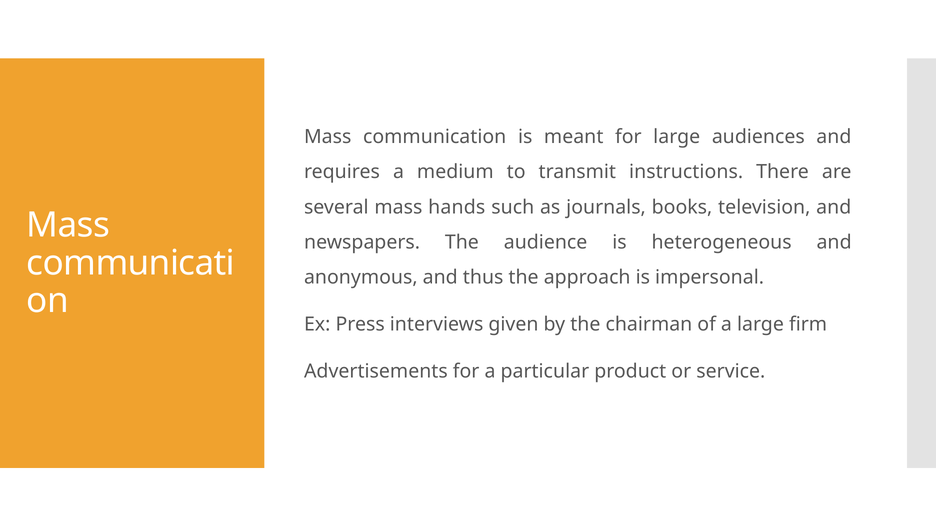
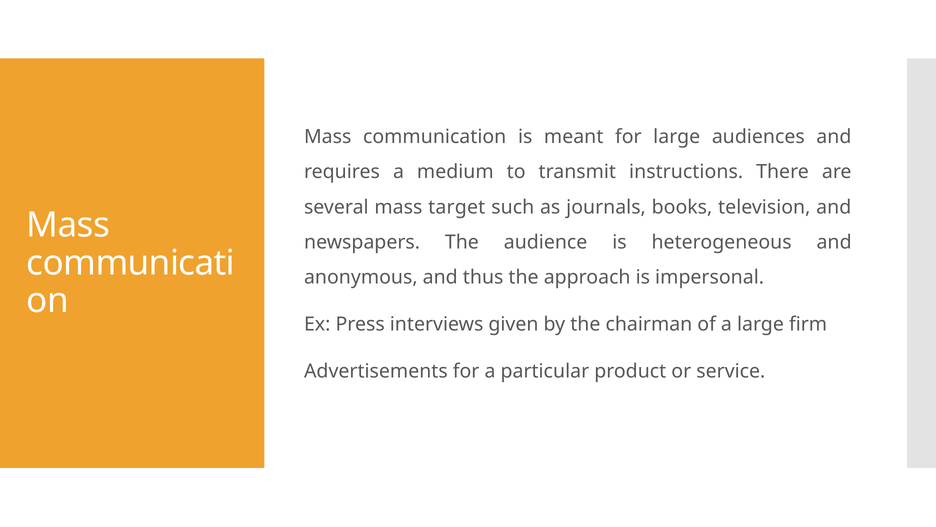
hands: hands -> target
